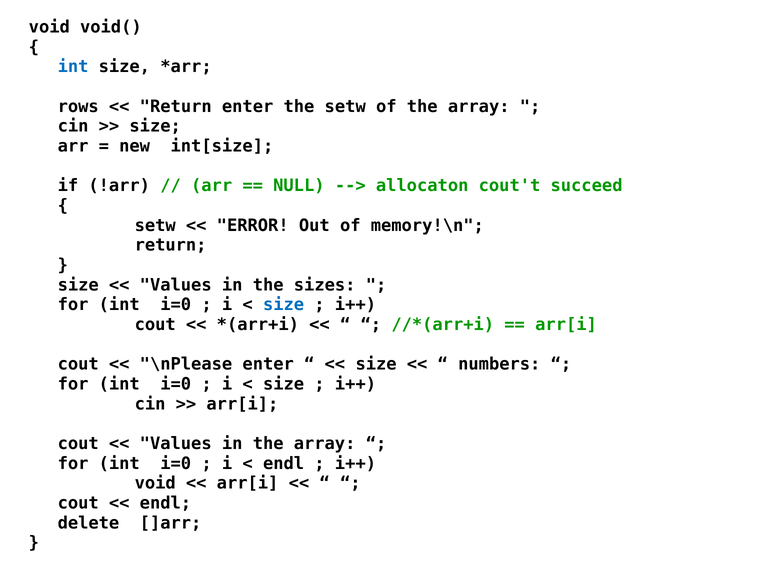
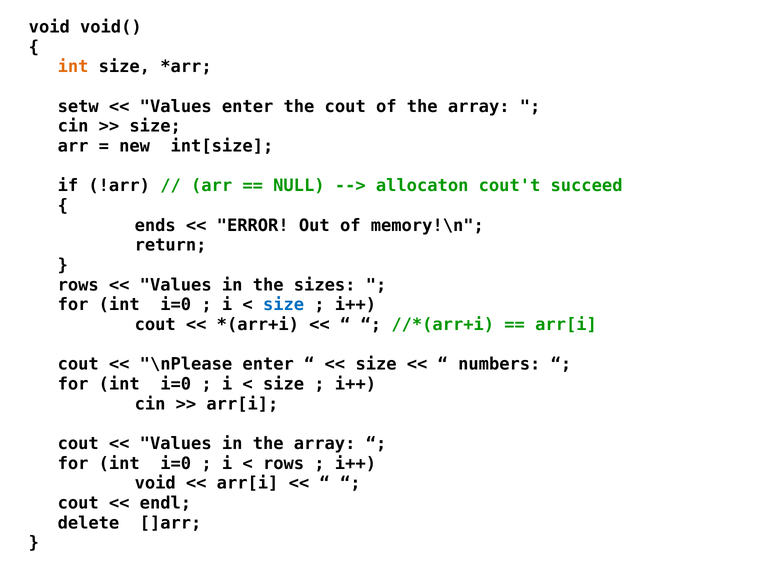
int at (73, 67) colour: blue -> orange
rows: rows -> setw
Return at (176, 107): Return -> Values
the setw: setw -> cout
setw at (155, 226): setw -> ends
size at (78, 285): size -> rows
endl at (284, 464): endl -> rows
